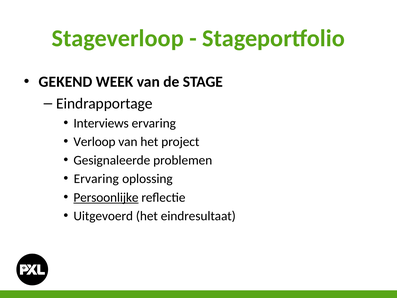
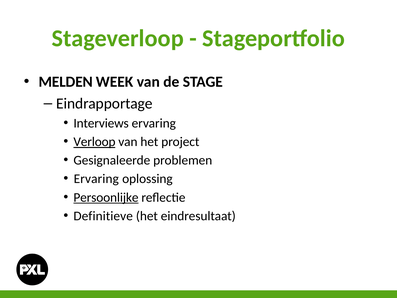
GEKEND: GEKEND -> MELDEN
Verloop underline: none -> present
Uitgevoerd: Uitgevoerd -> Definitieve
